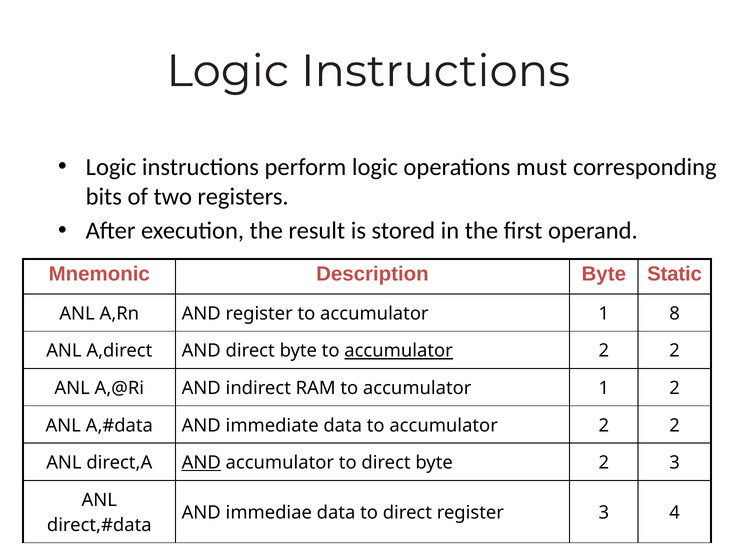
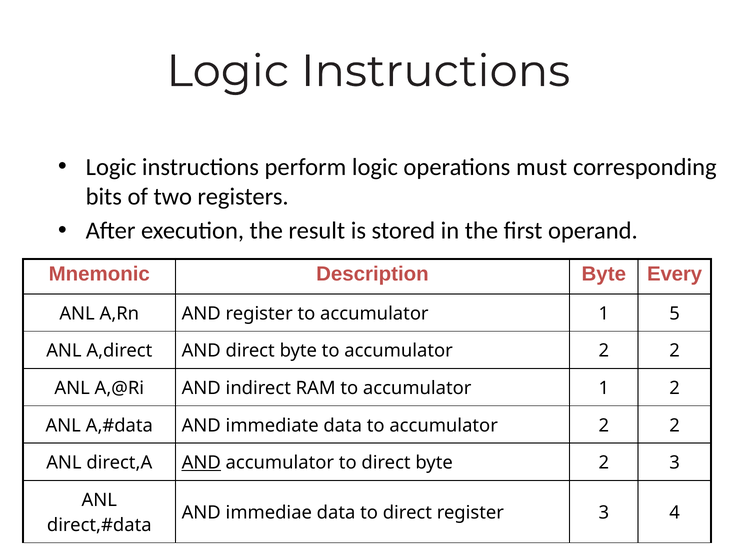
Static: Static -> Every
8: 8 -> 5
accumulator at (399, 351) underline: present -> none
